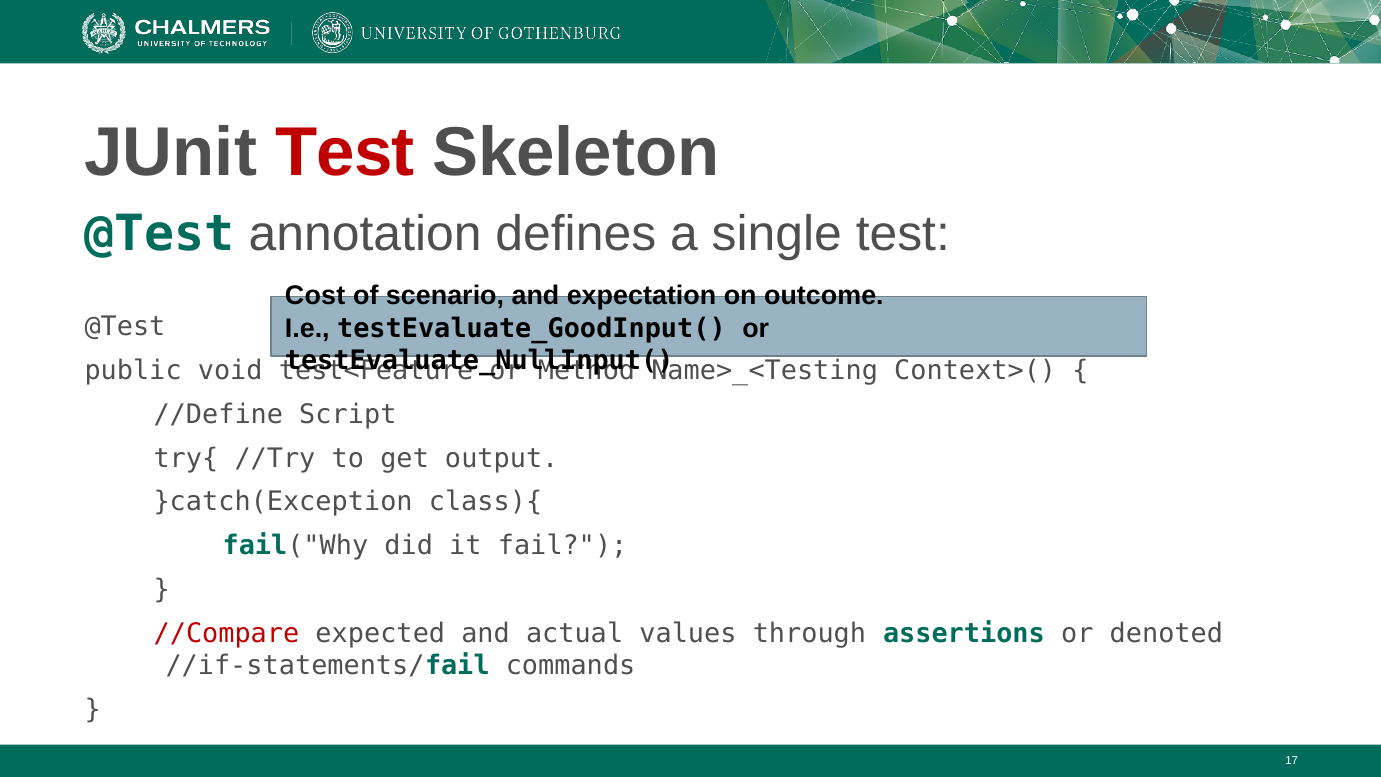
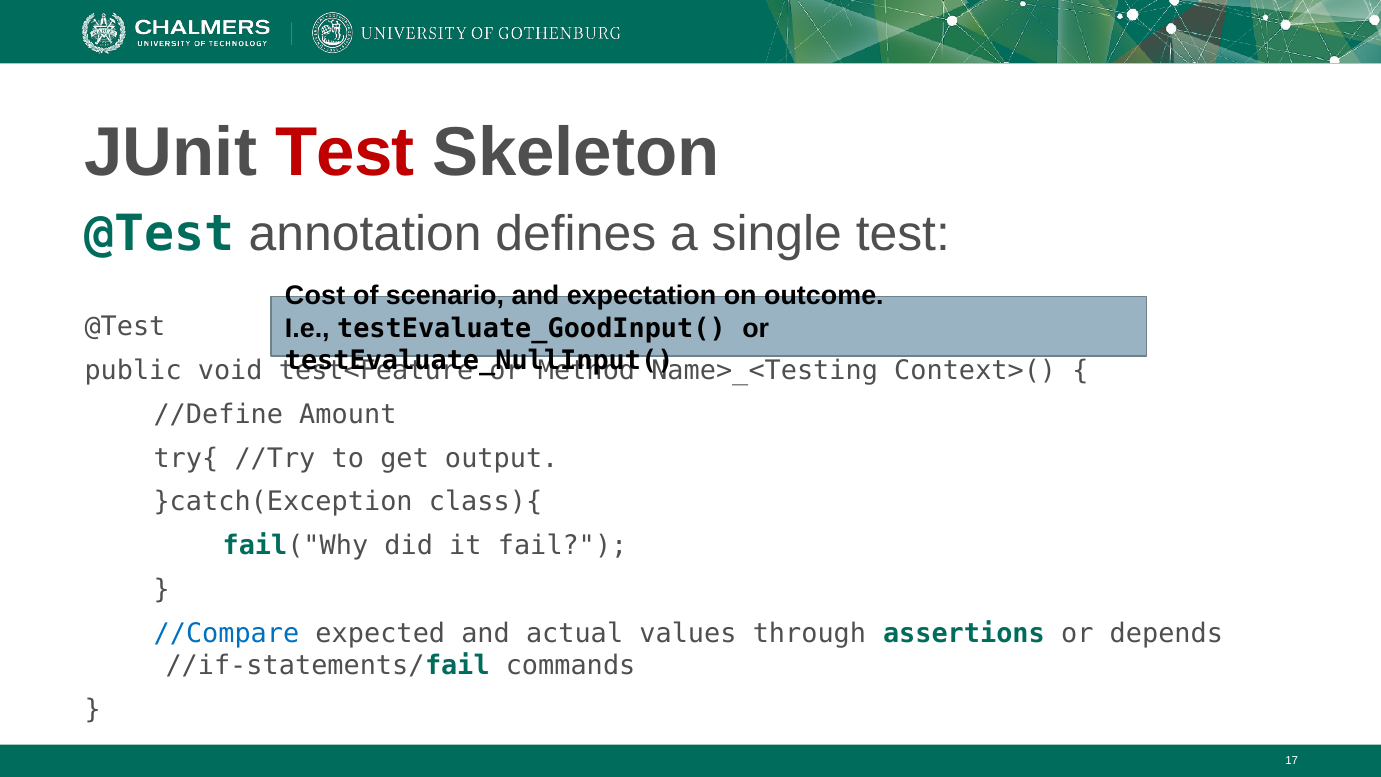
Script: Script -> Amount
//Compare colour: red -> blue
denoted: denoted -> depends
